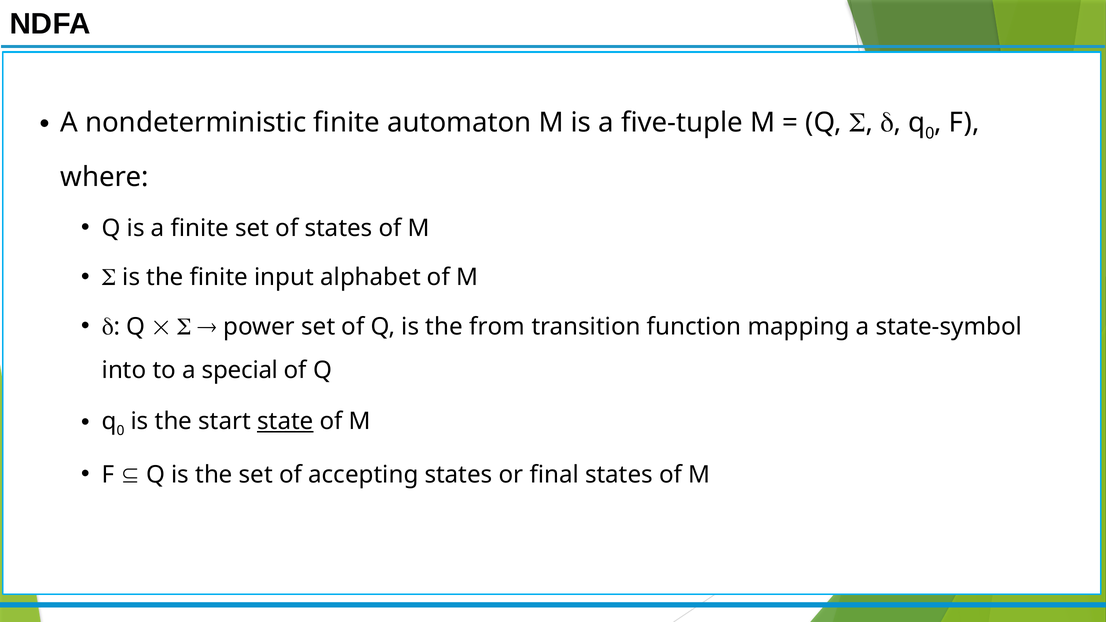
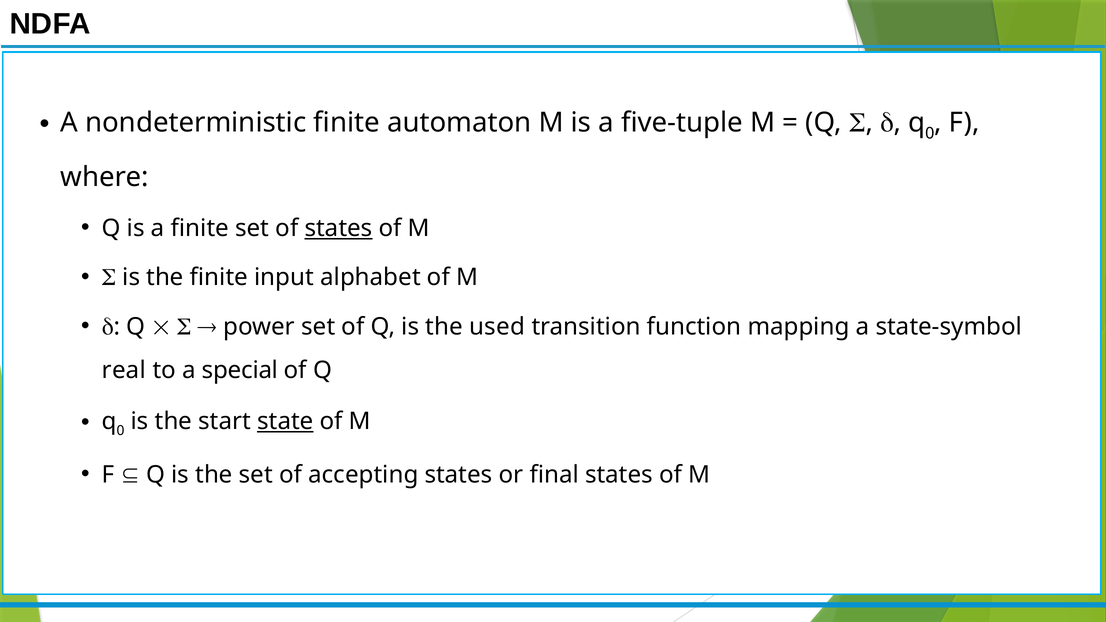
states at (339, 228) underline: none -> present
from: from -> used
into: into -> real
